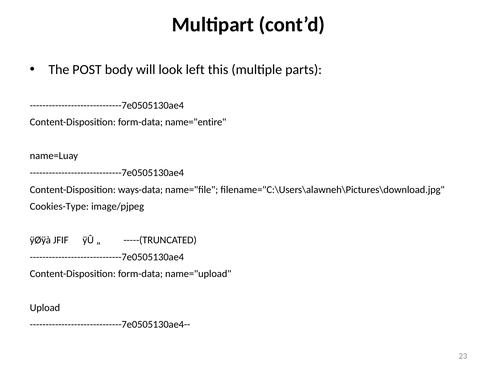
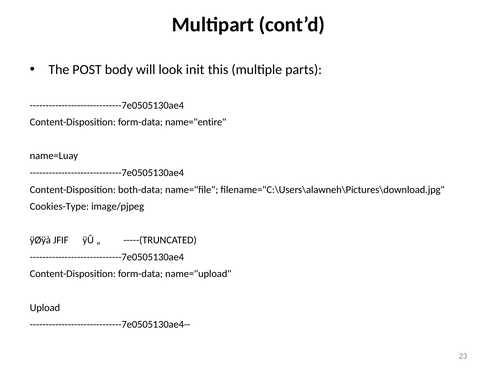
left: left -> init
ways-data: ways-data -> both-data
